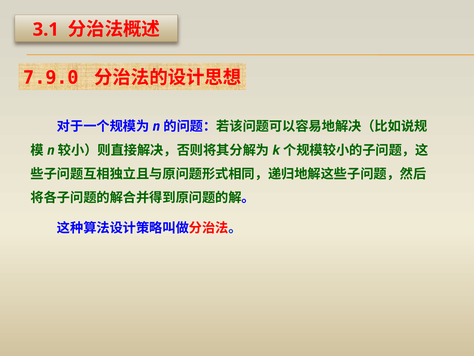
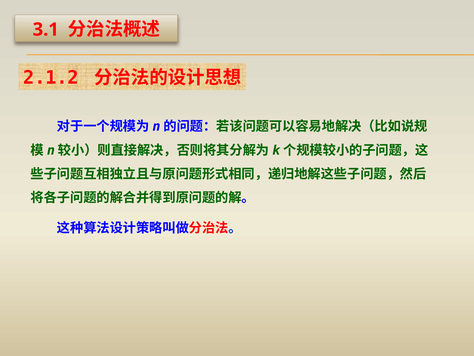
7.9.0: 7.9.0 -> 2.1.2
